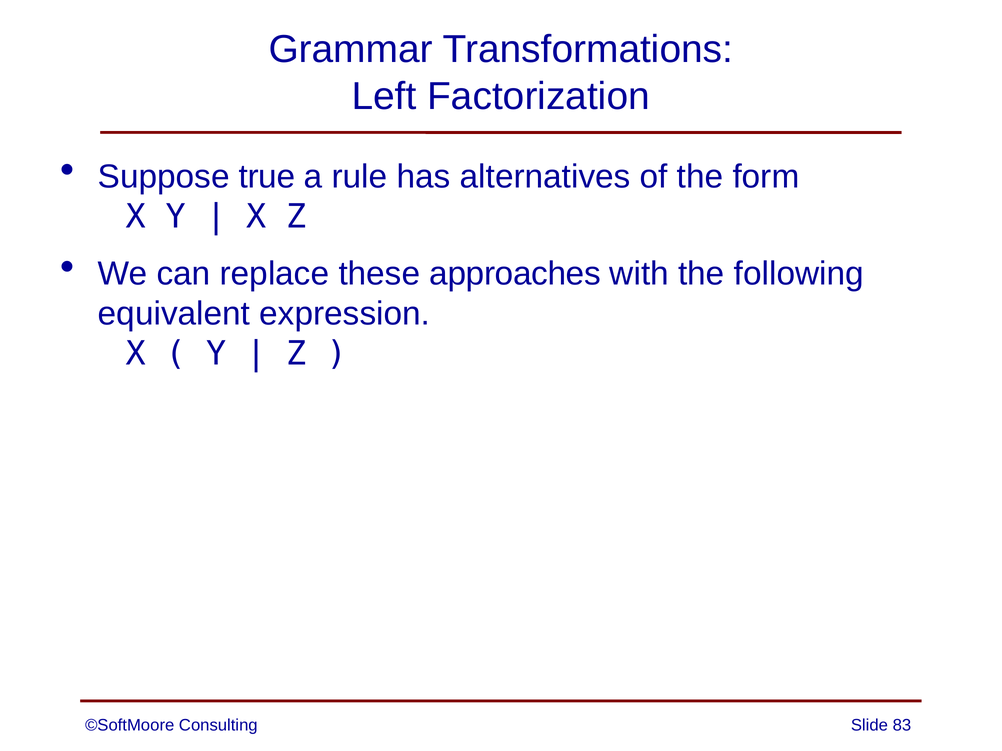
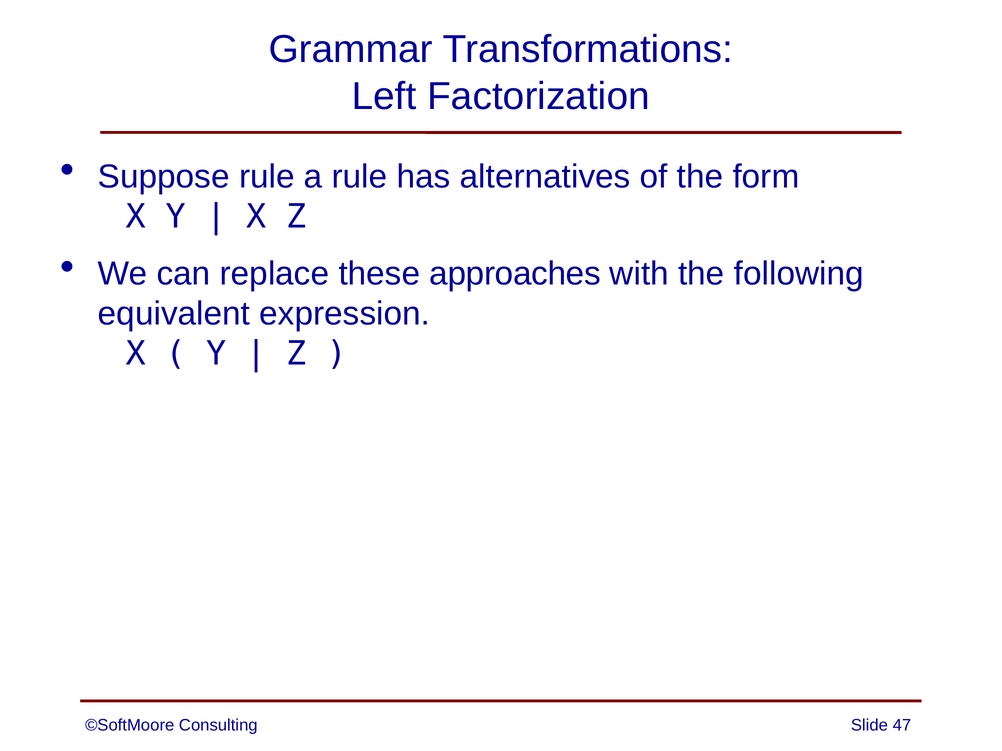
Suppose true: true -> rule
83: 83 -> 47
